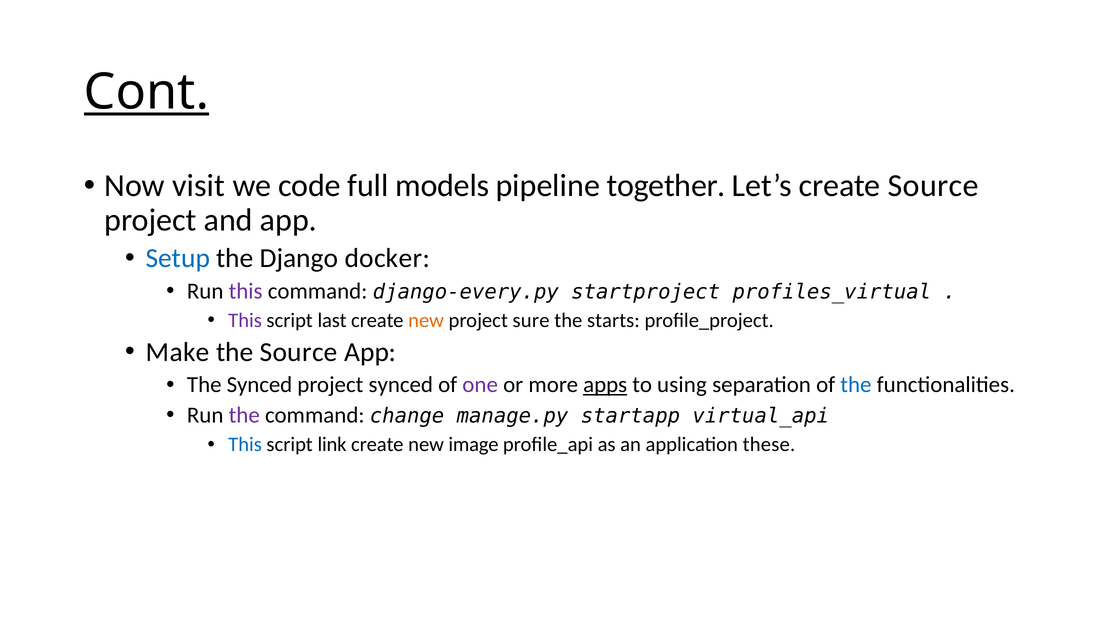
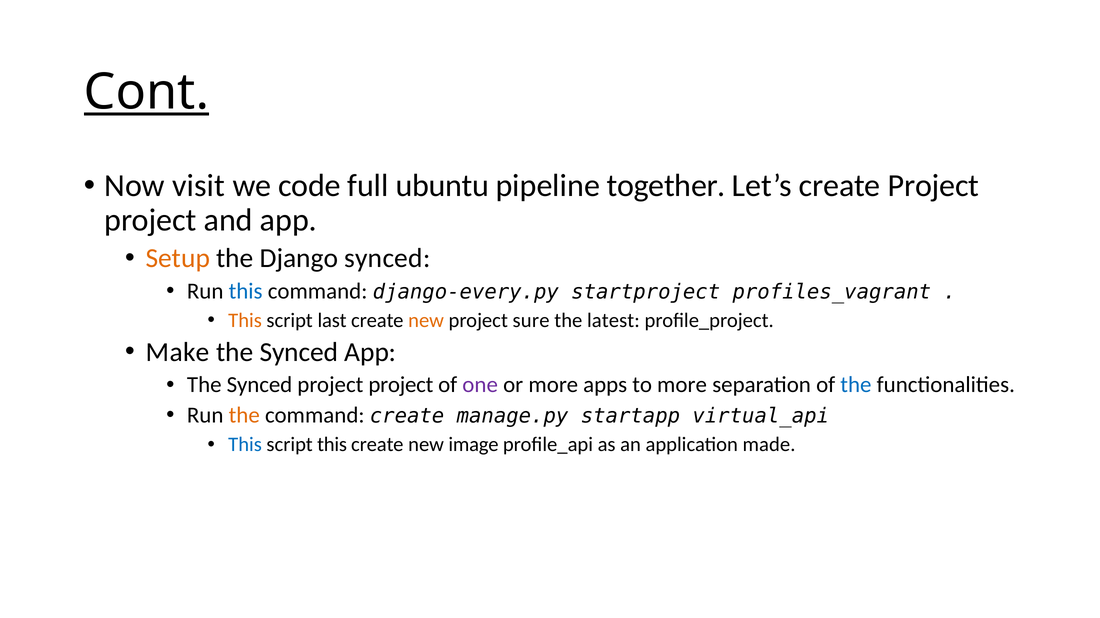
models: models -> ubuntu
create Source: Source -> Project
Setup colour: blue -> orange
Django docker: docker -> synced
this at (246, 292) colour: purple -> blue
profiles_virtual: profiles_virtual -> profiles_vagrant
This at (245, 321) colour: purple -> orange
starts: starts -> latest
Source at (299, 352): Source -> Synced
synced at (401, 385): synced -> project
apps underline: present -> none
to using: using -> more
the at (244, 416) colour: purple -> orange
command change: change -> create
script link: link -> this
these: these -> made
